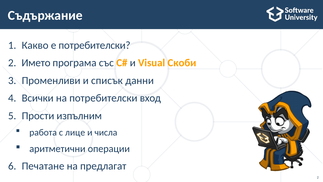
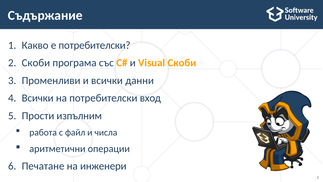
2 Името: Името -> Скоби
и списък: списък -> всички
лице: лице -> файл
предлагат: предлагат -> инженери
